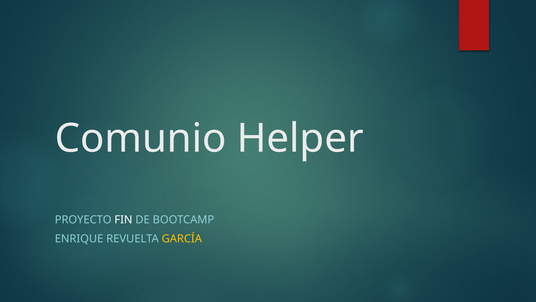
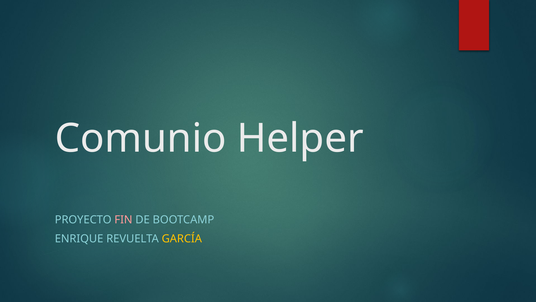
FIN colour: white -> pink
